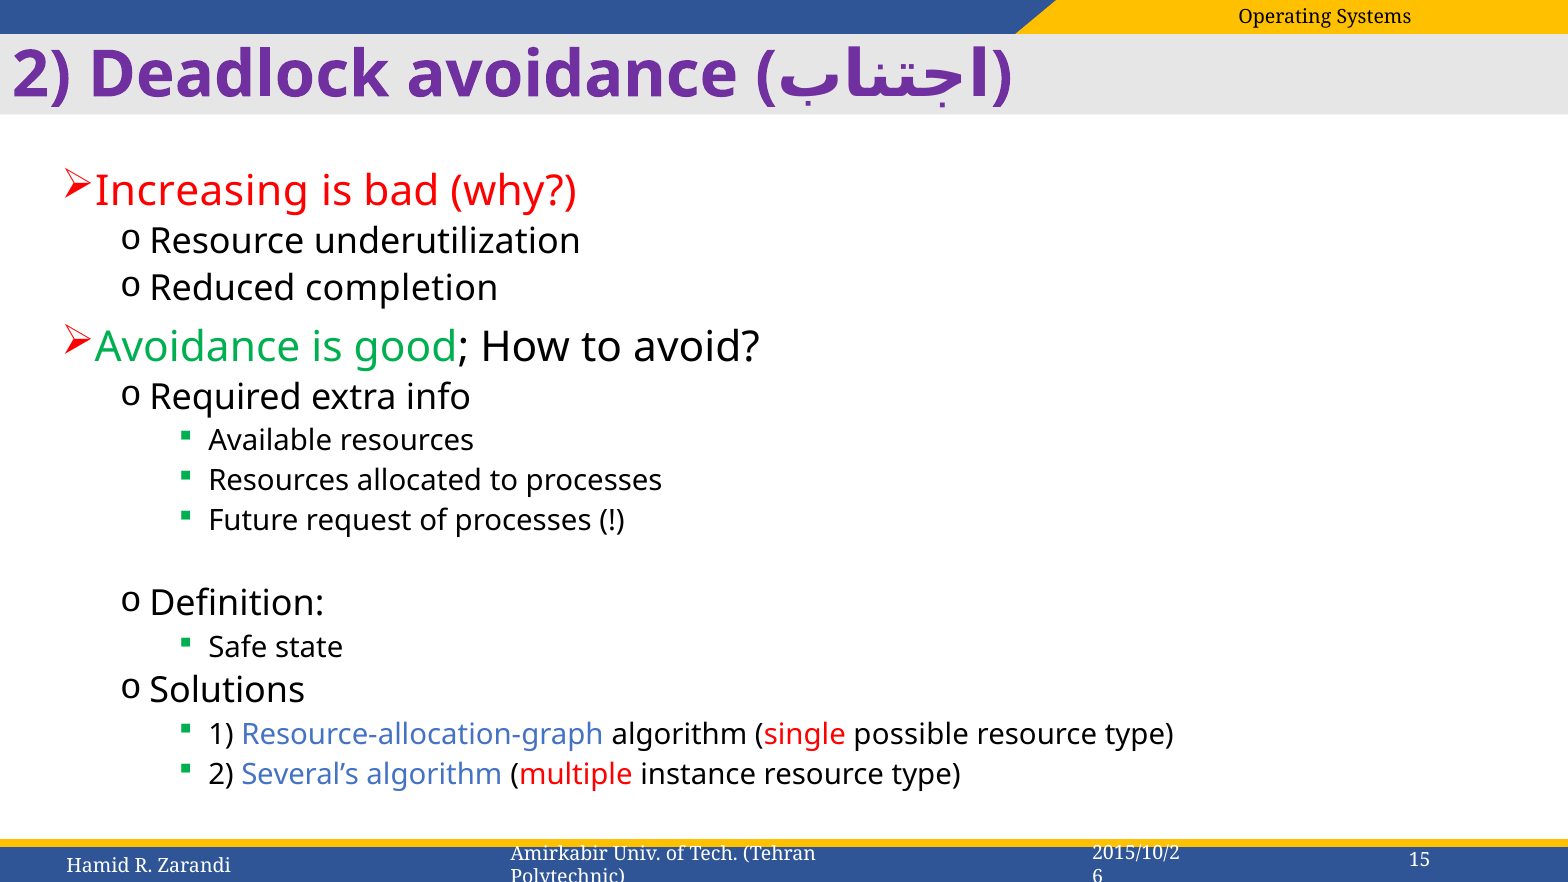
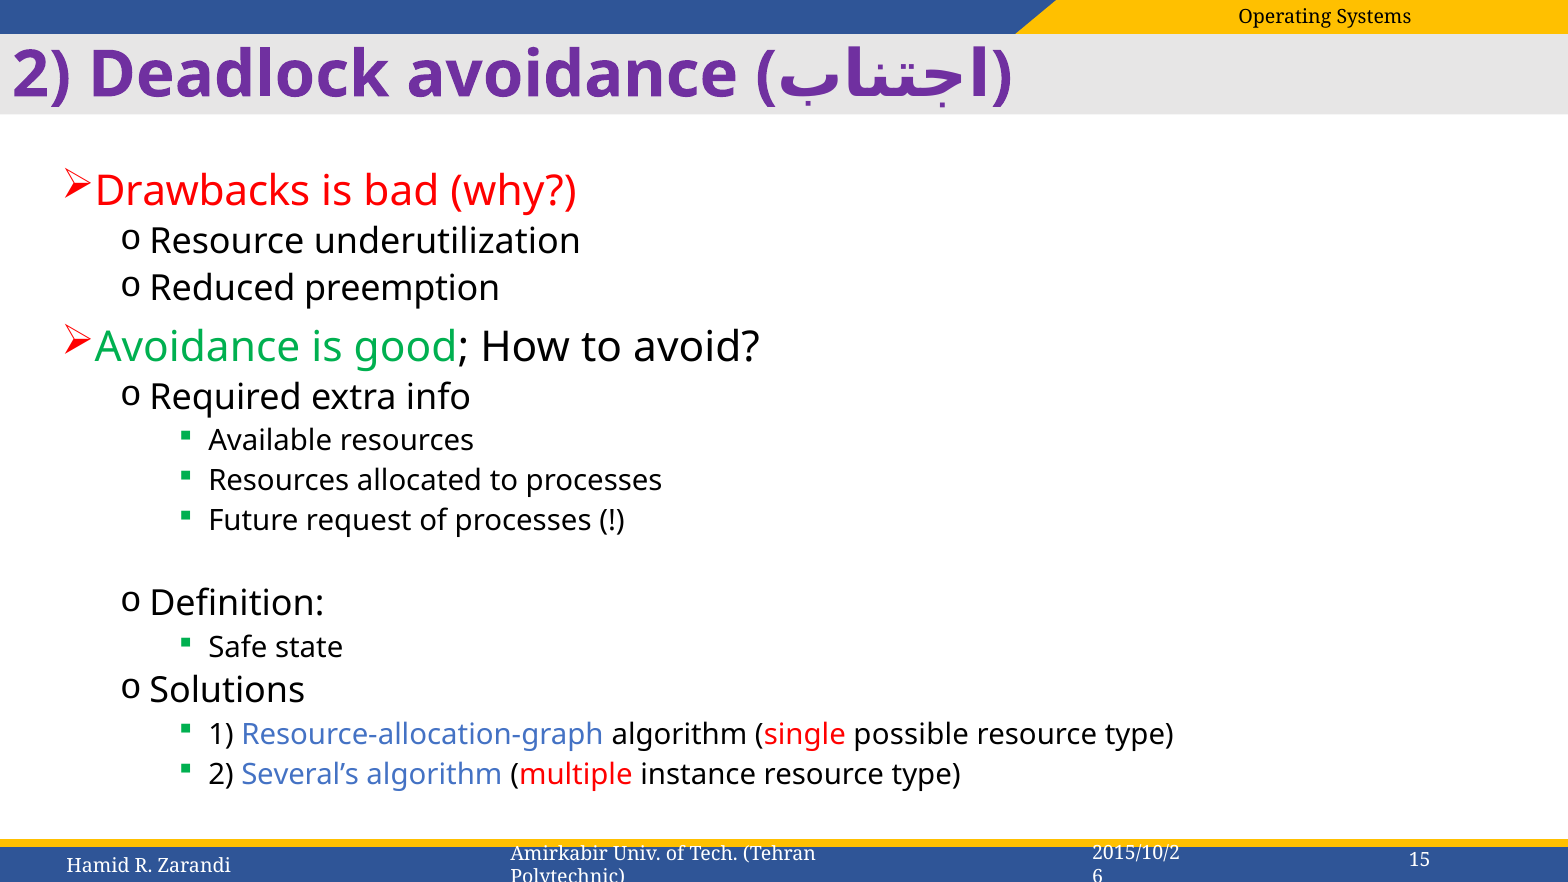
Increasing: Increasing -> Drawbacks
completion: completion -> preemption
